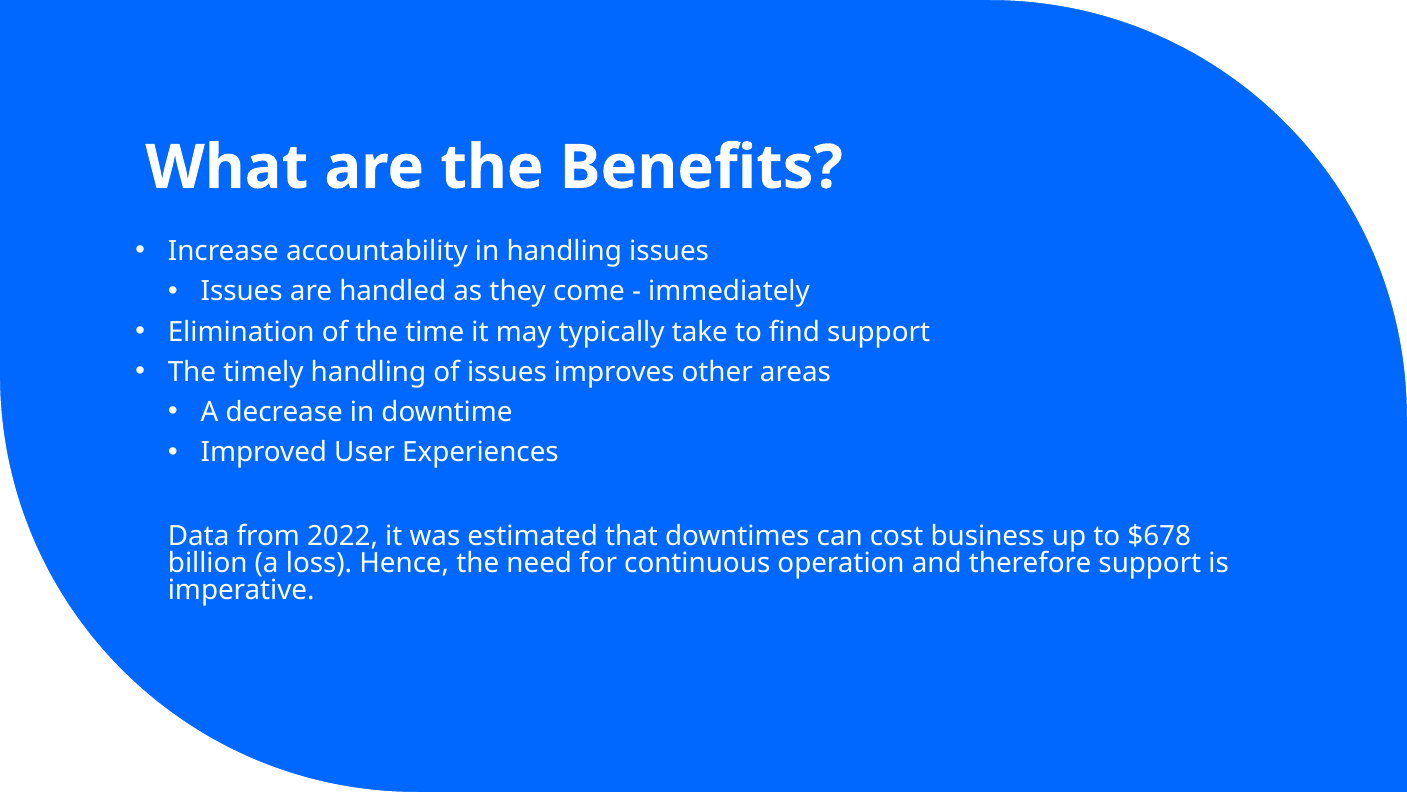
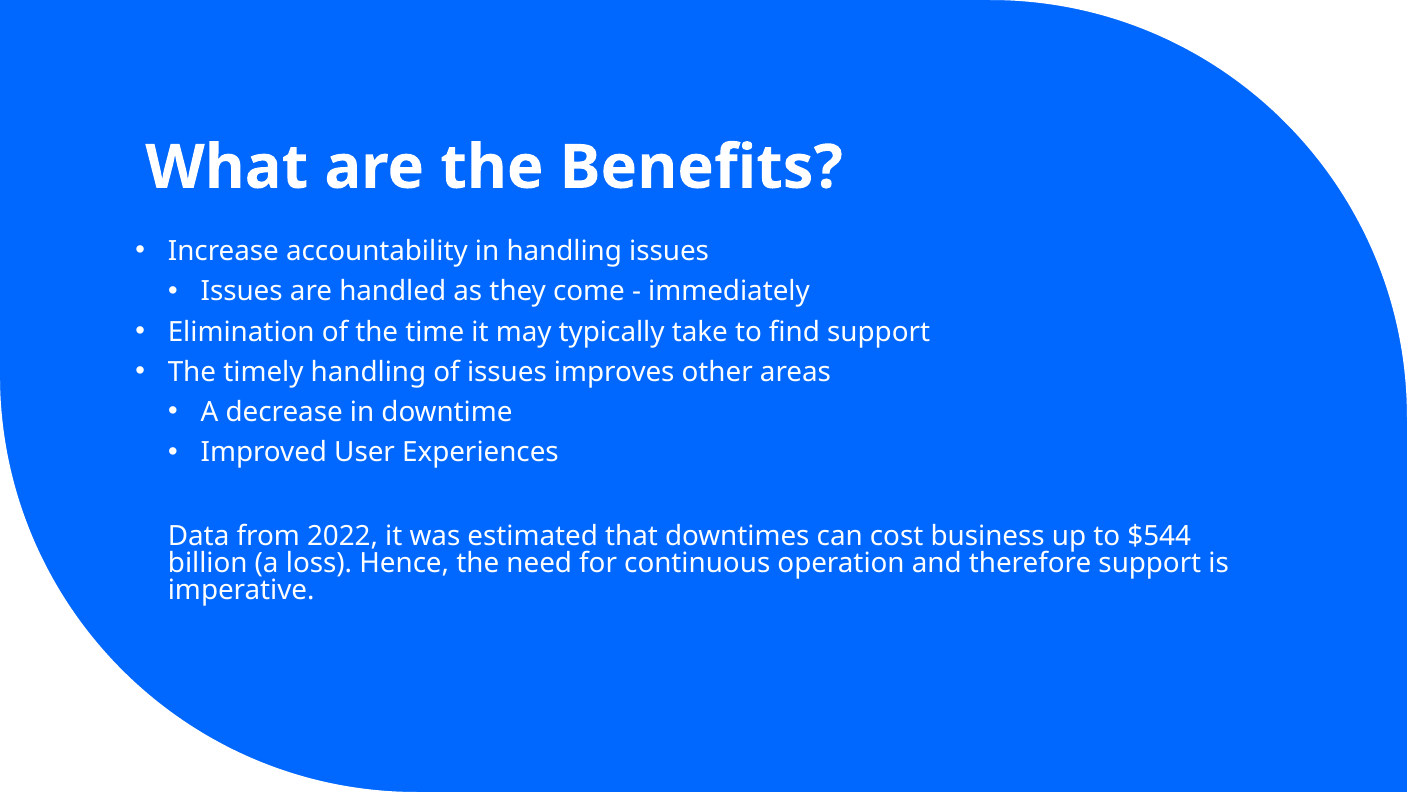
$678: $678 -> $544
